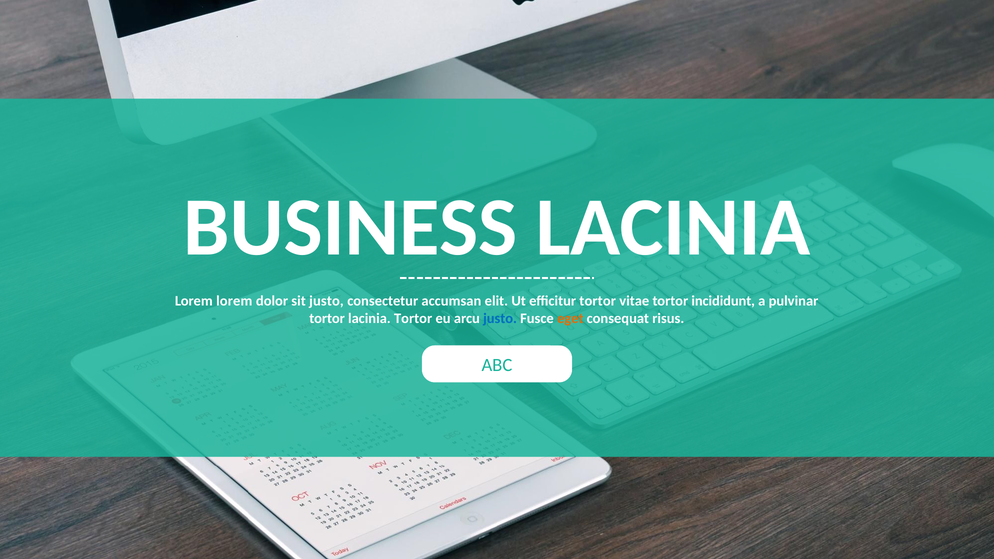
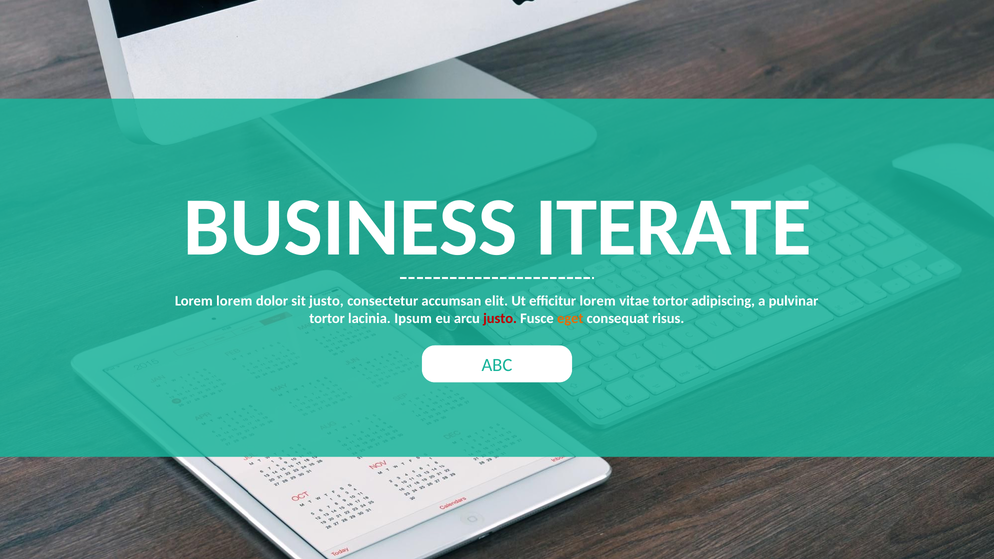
BUSINESS LACINIA: LACINIA -> ITERATE
efficitur tortor: tortor -> lorem
incididunt: incididunt -> adipiscing
lacinia Tortor: Tortor -> Ipsum
justo at (500, 318) colour: blue -> red
